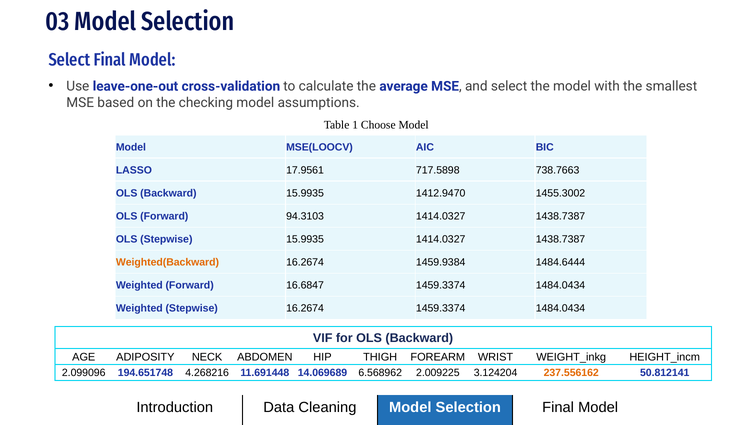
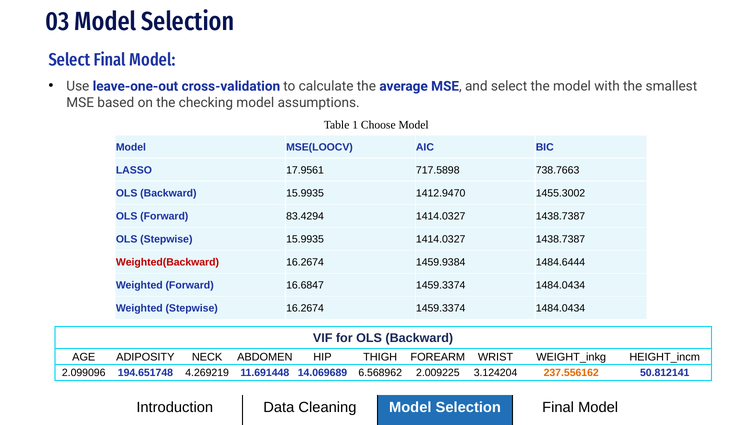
94.3103: 94.3103 -> 83.4294
Weighted(Backward colour: orange -> red
4.268216: 4.268216 -> 4.269219
